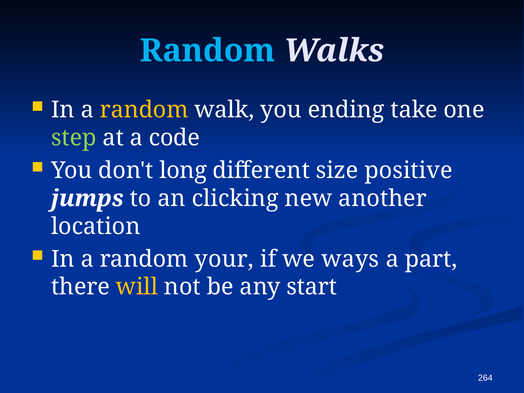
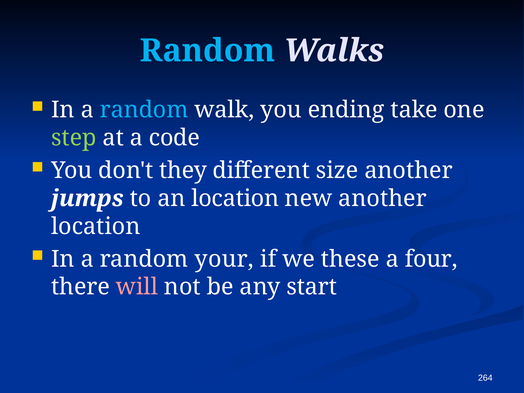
random at (144, 110) colour: yellow -> light blue
long: long -> they
size positive: positive -> another
an clicking: clicking -> location
ways: ways -> these
part: part -> four
will colour: yellow -> pink
